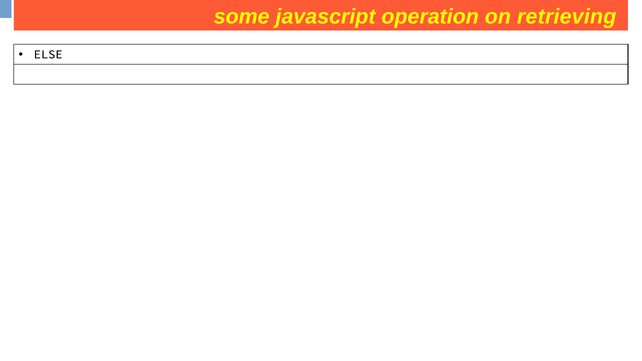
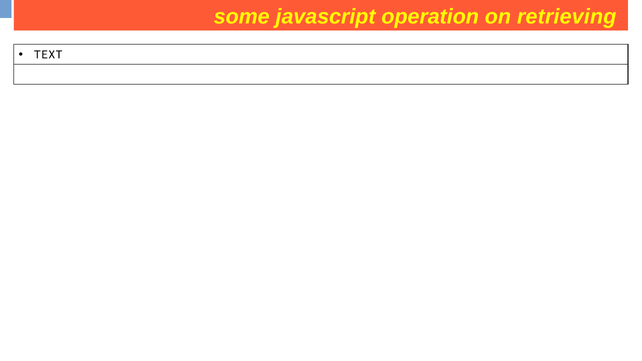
ELSE: ELSE -> TEXT
